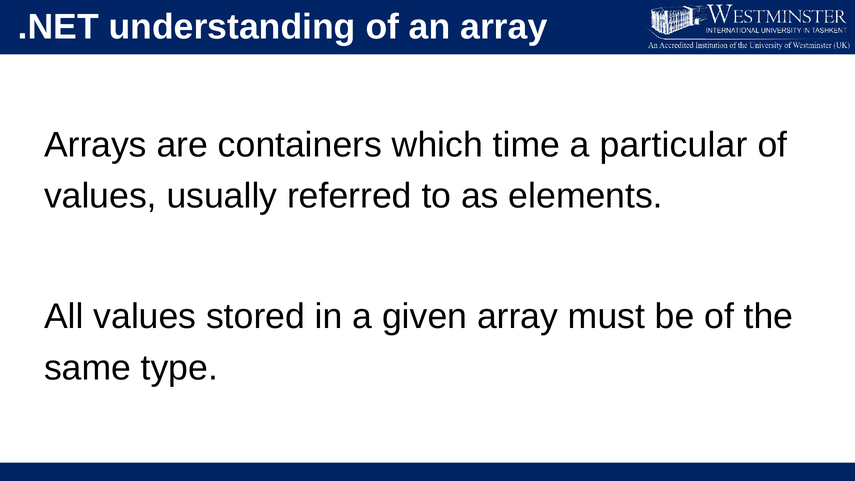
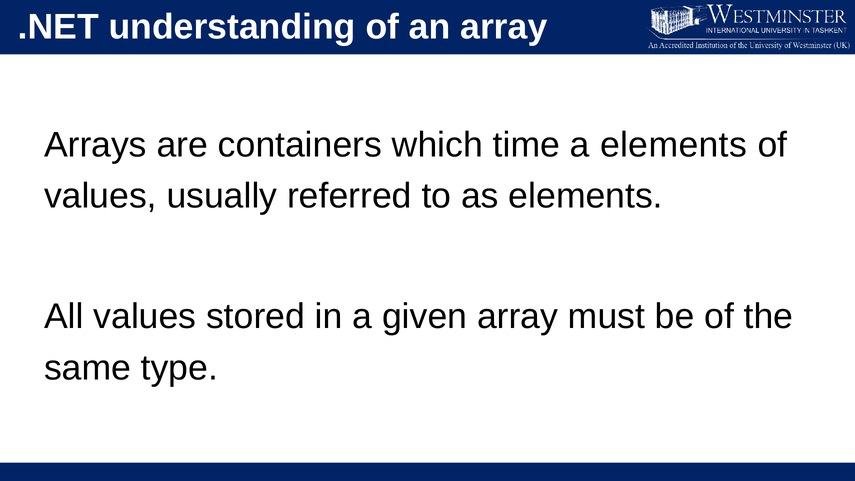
a particular: particular -> elements
